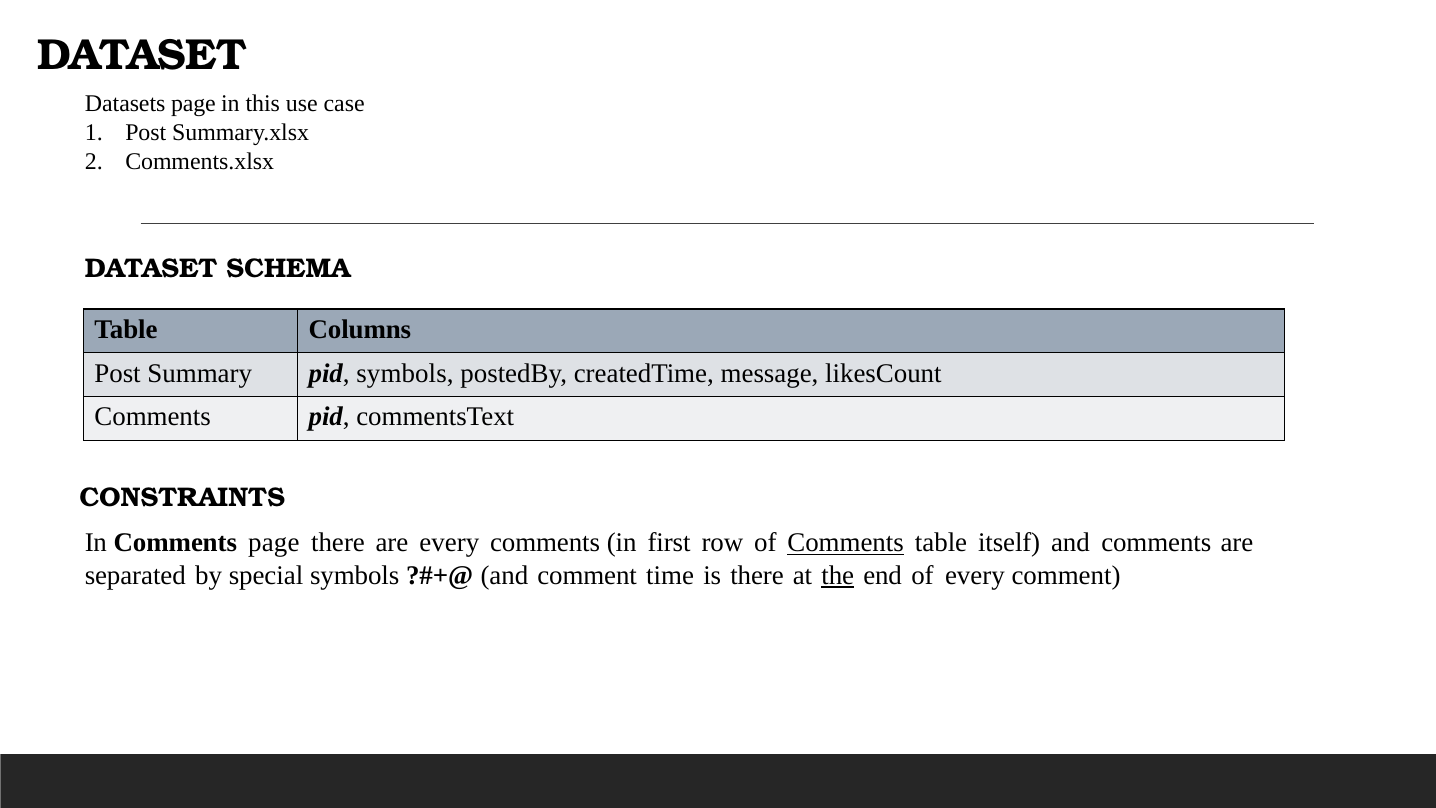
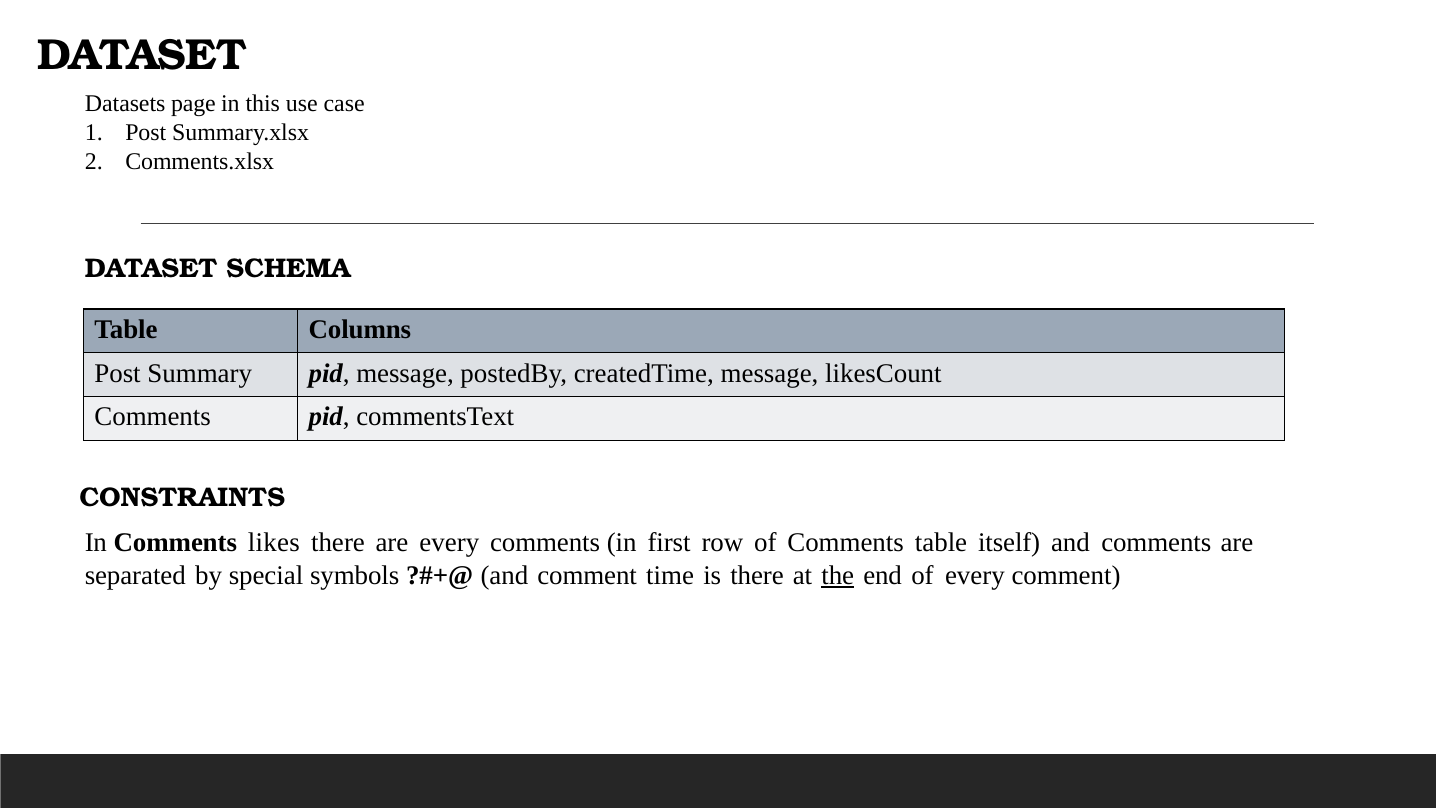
pid symbols: symbols -> message
Comments page: page -> likes
Comments at (846, 543) underline: present -> none
